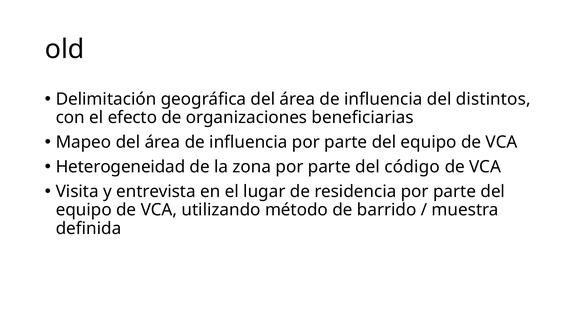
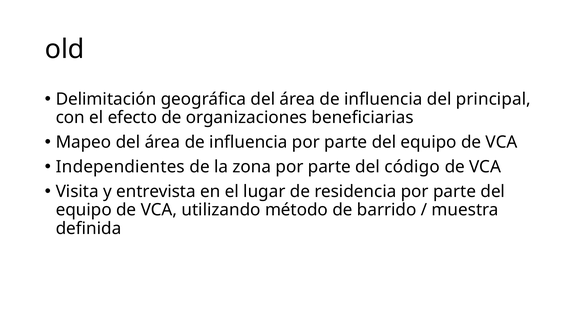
distintos: distintos -> principal
Heterogeneidad: Heterogeneidad -> Independientes
